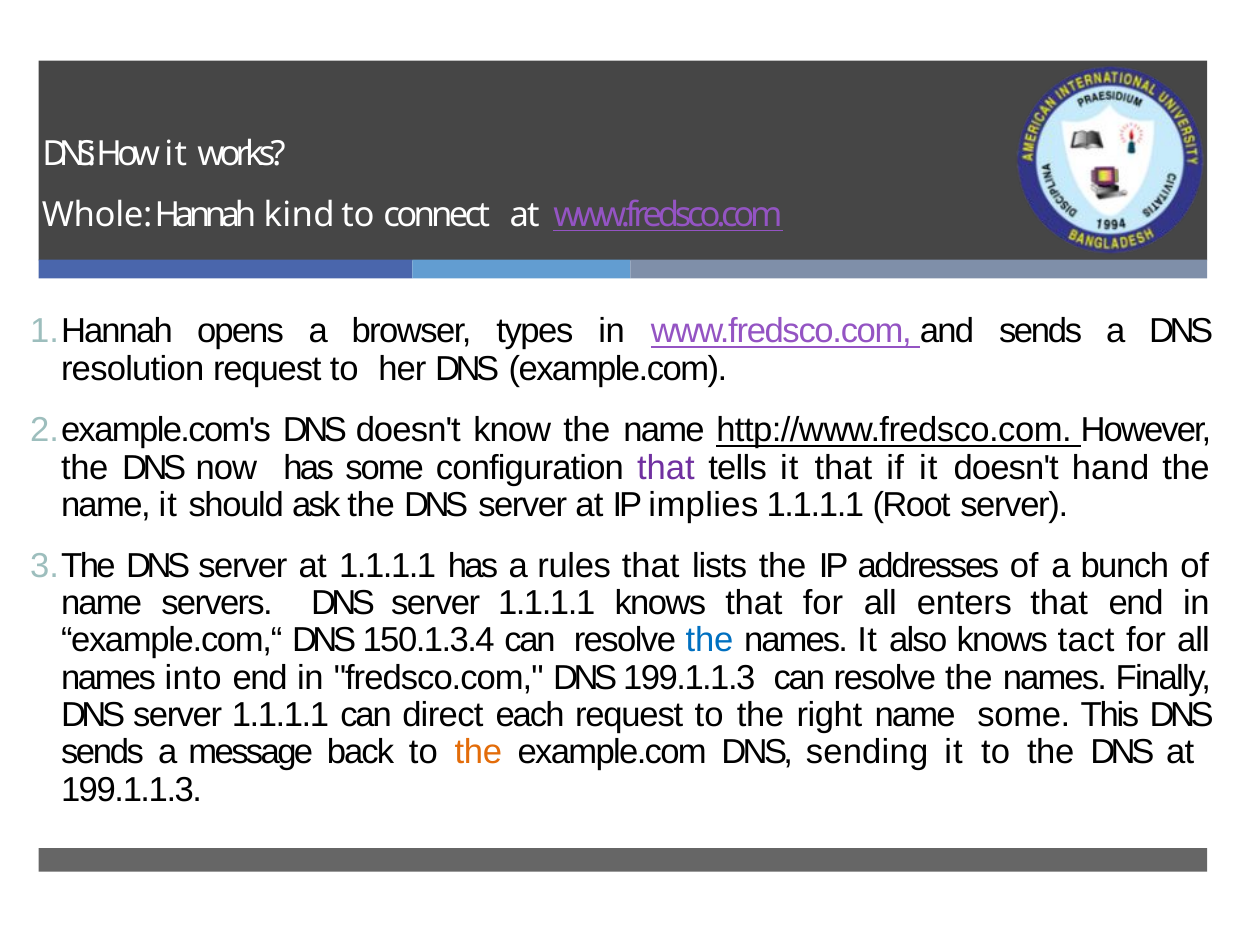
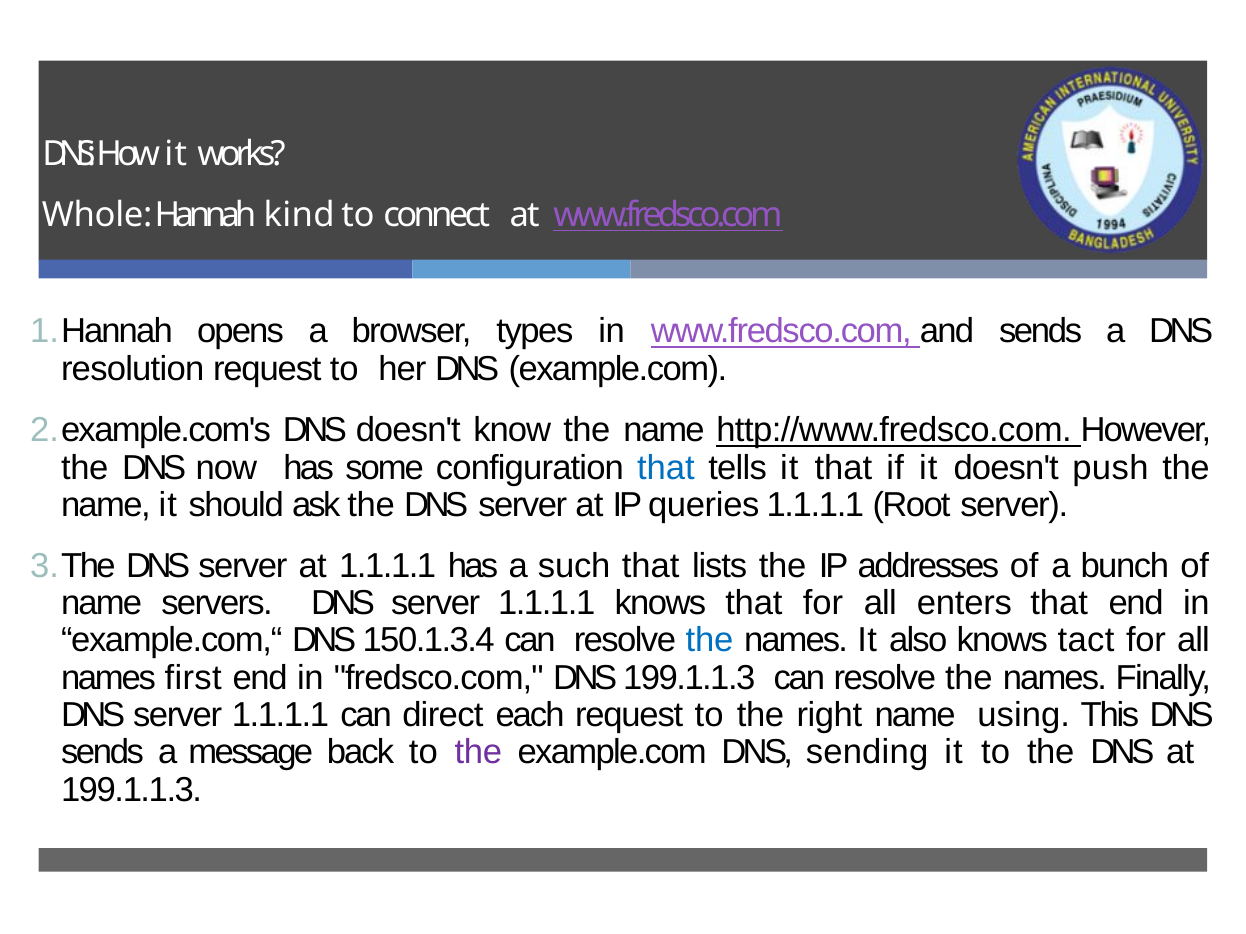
that at (666, 468) colour: purple -> blue
hand: hand -> push
implies: implies -> queries
rules: rules -> such
into: into -> first
name some: some -> using
the at (478, 753) colour: orange -> purple
